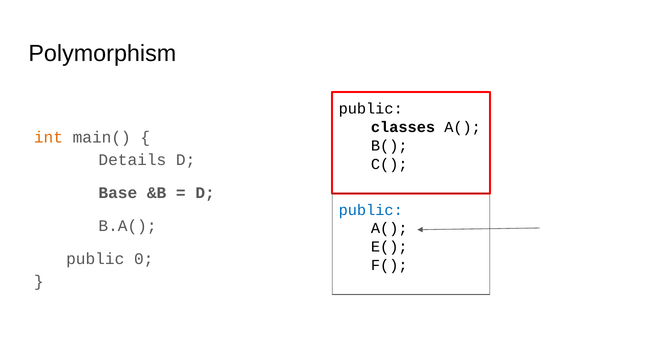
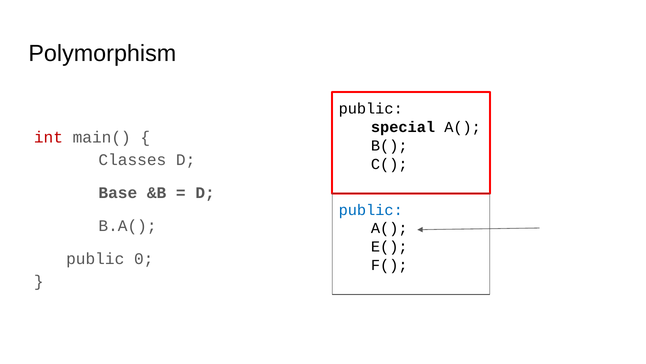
classes: classes -> special
int colour: orange -> red
Details: Details -> Classes
